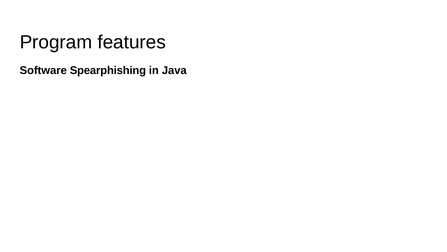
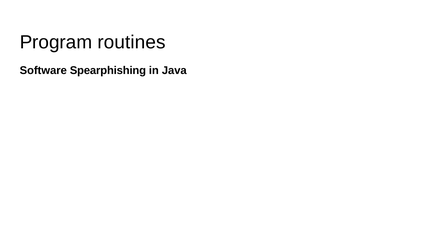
features: features -> routines
